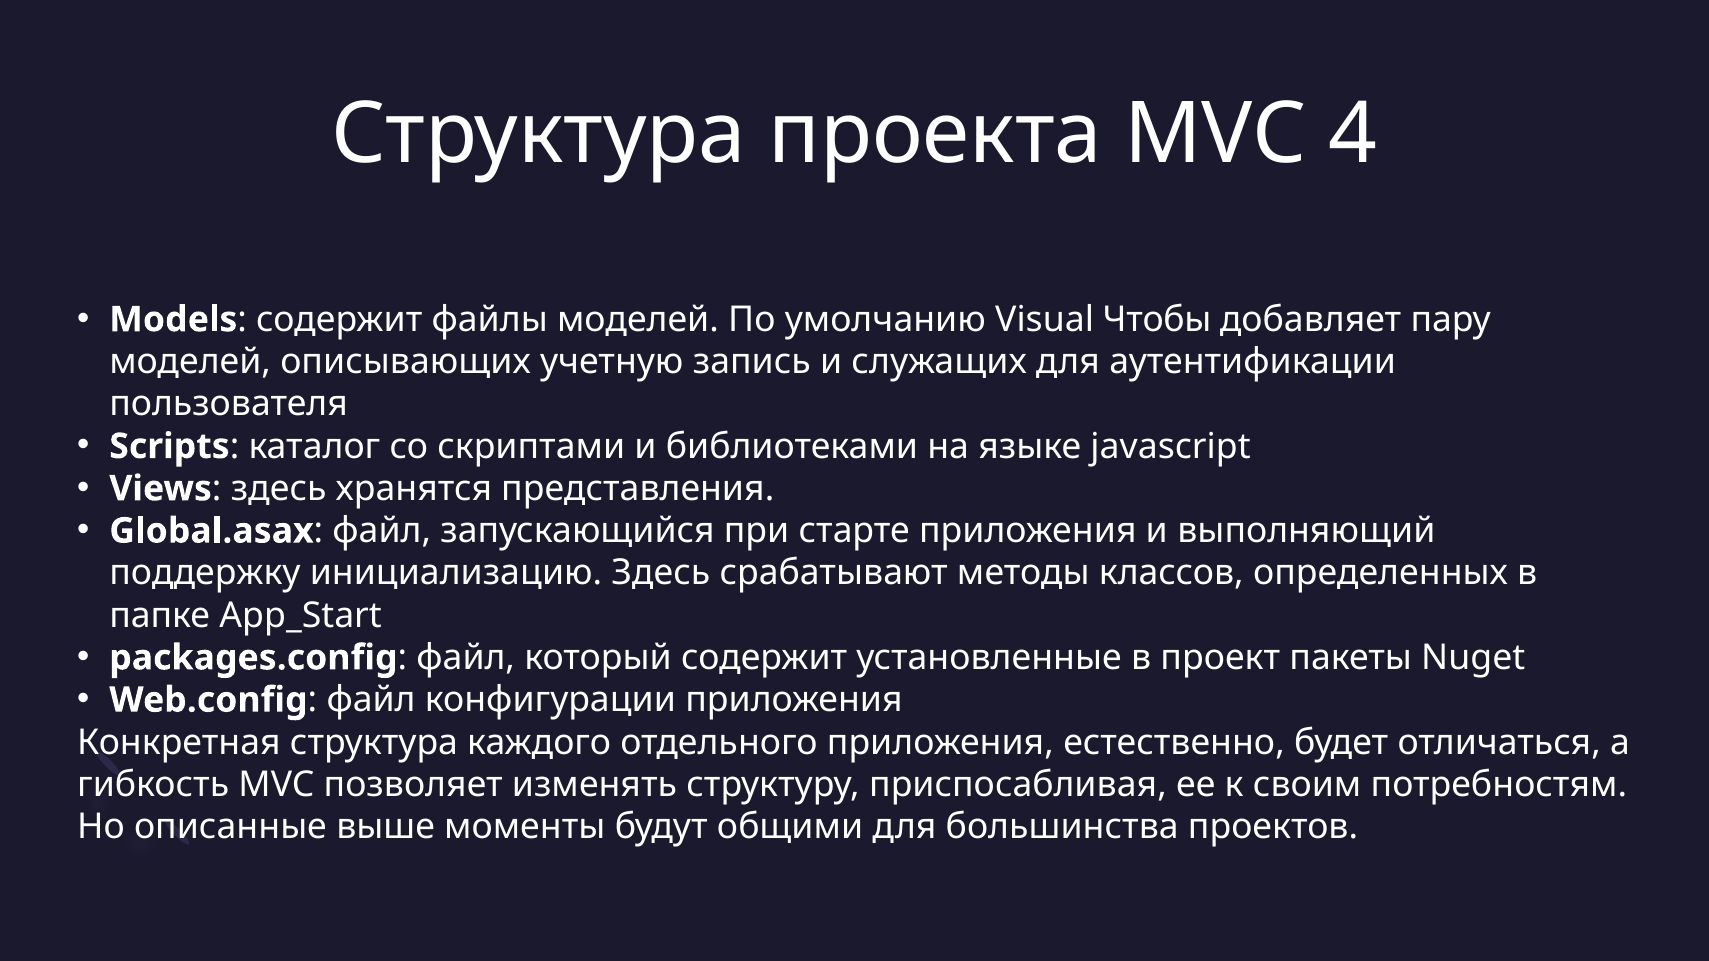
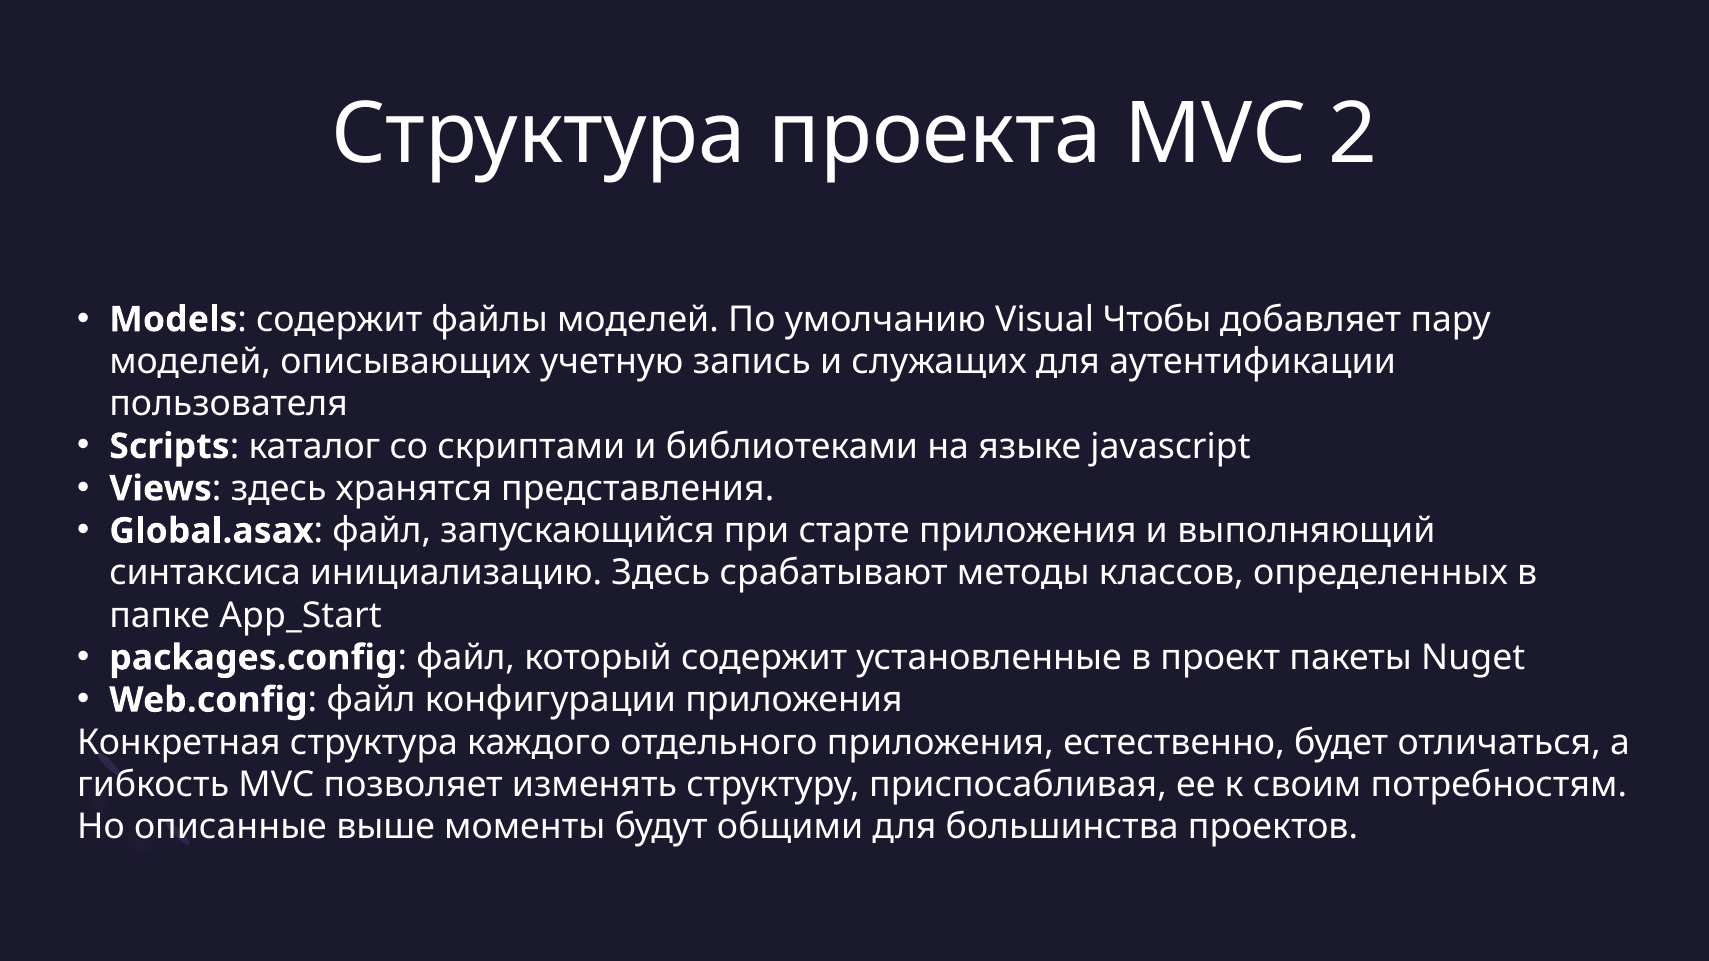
4: 4 -> 2
поддержку: поддержку -> синтаксиса
